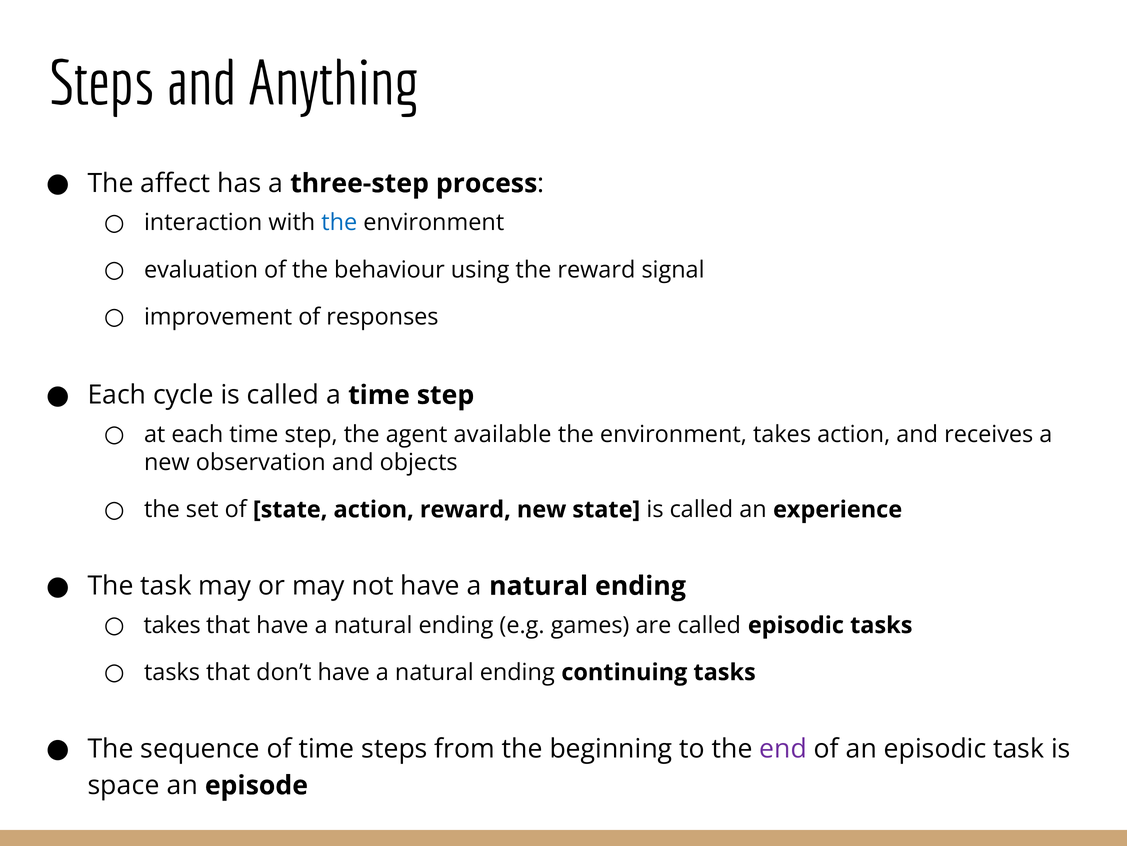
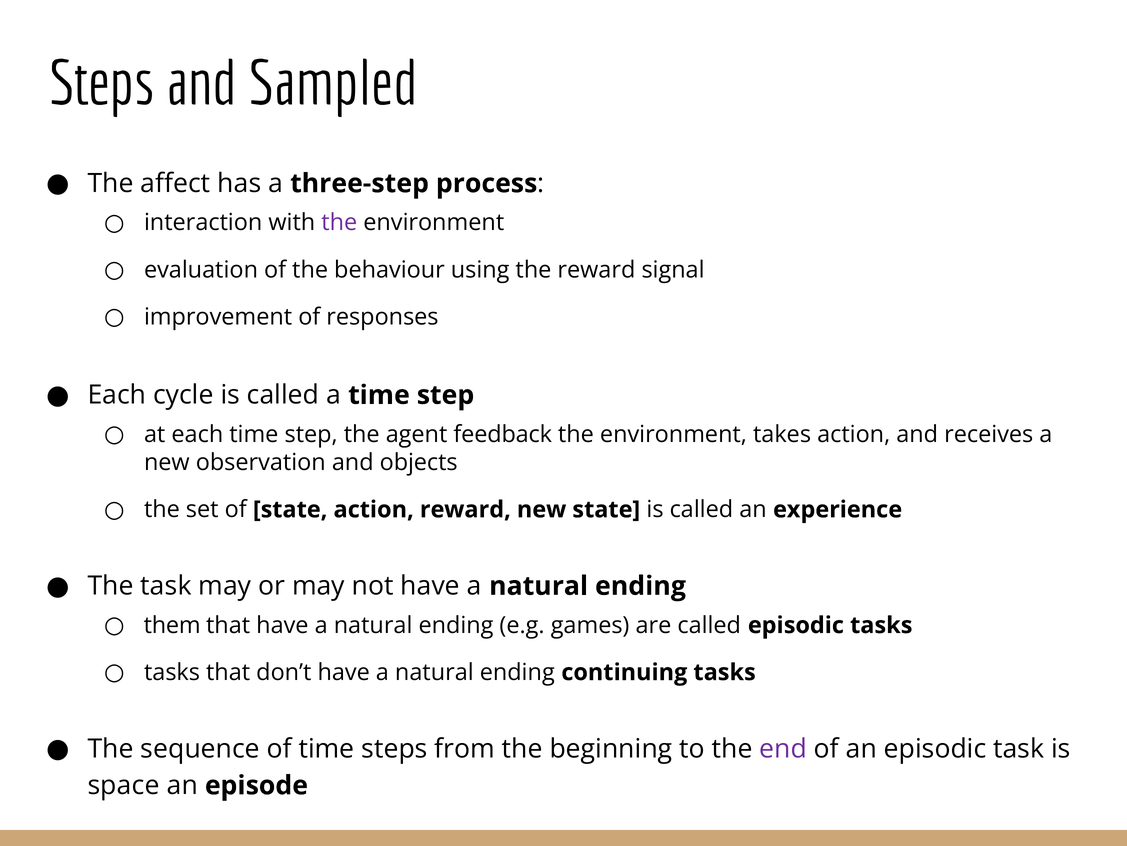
Anything: Anything -> Sampled
the at (339, 223) colour: blue -> purple
available: available -> feedback
takes at (172, 625): takes -> them
